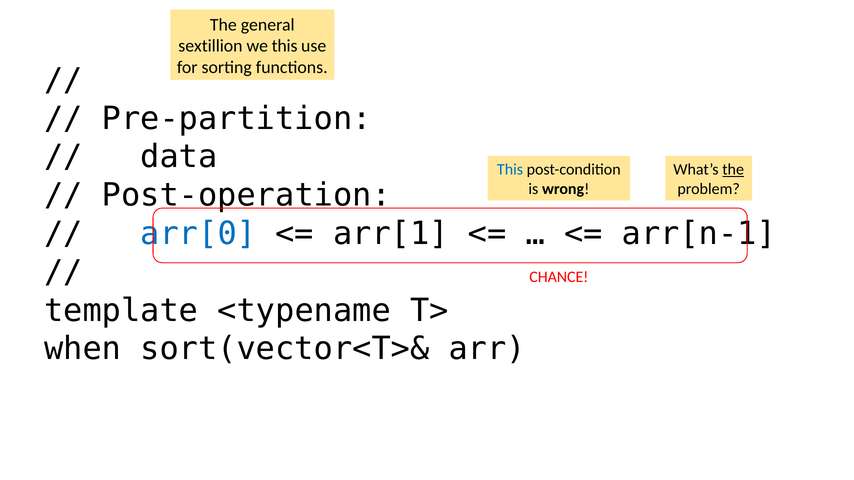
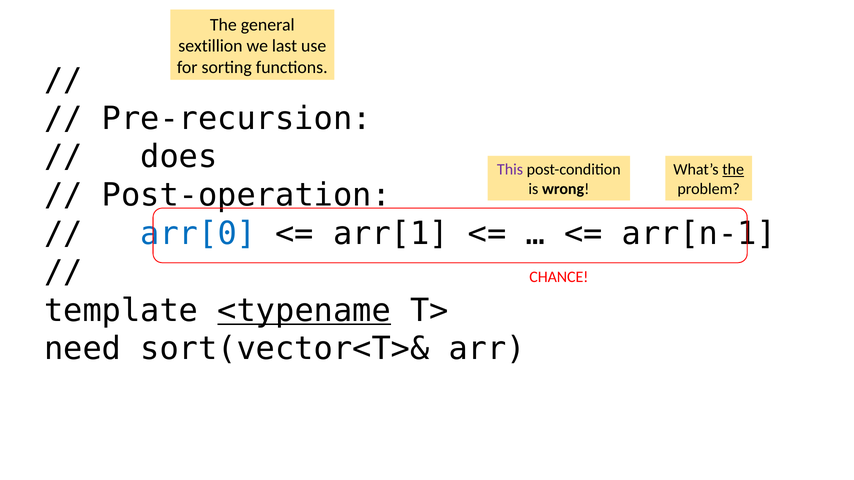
we this: this -> last
Pre-partition: Pre-partition -> Pre-recursion
data: data -> does
This at (510, 170) colour: blue -> purple
<typename underline: none -> present
when: when -> need
